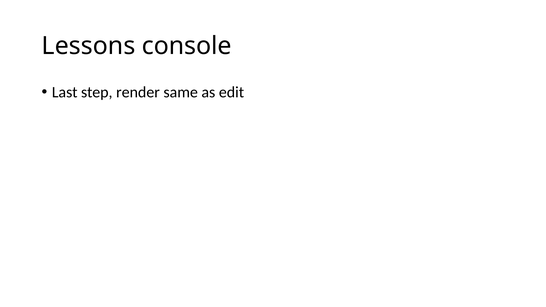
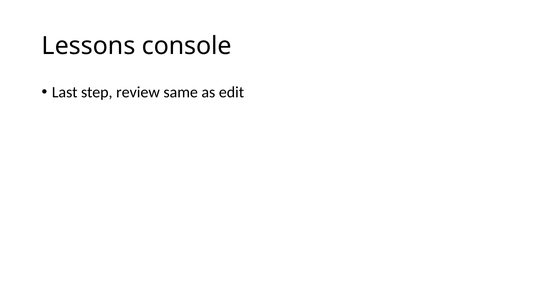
render: render -> review
